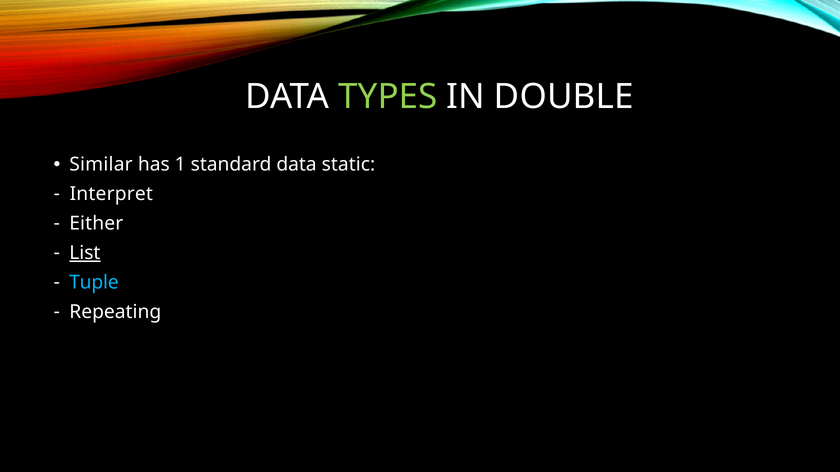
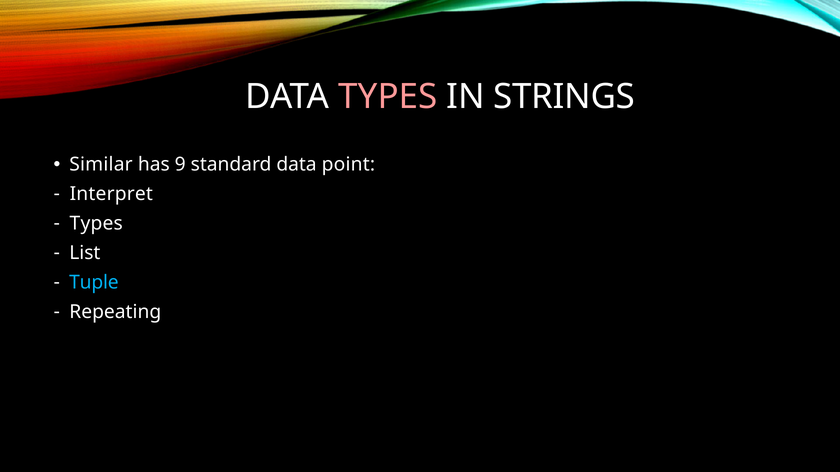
TYPES at (388, 97) colour: light green -> pink
DOUBLE: DOUBLE -> STRINGS
1: 1 -> 9
static: static -> point
Either at (96, 224): Either -> Types
List underline: present -> none
